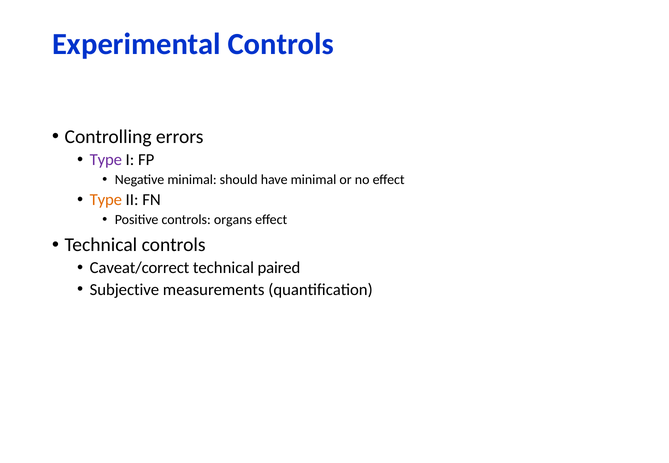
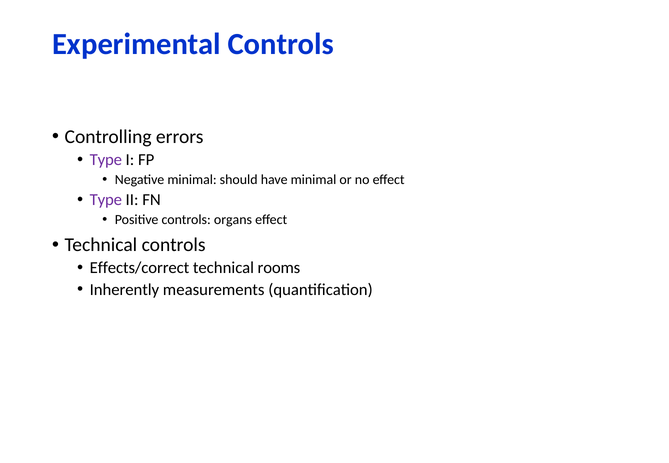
Type at (106, 200) colour: orange -> purple
Caveat/correct: Caveat/correct -> Effects/correct
paired: paired -> rooms
Subjective: Subjective -> Inherently
